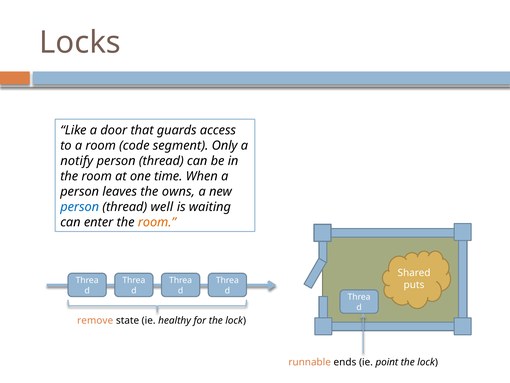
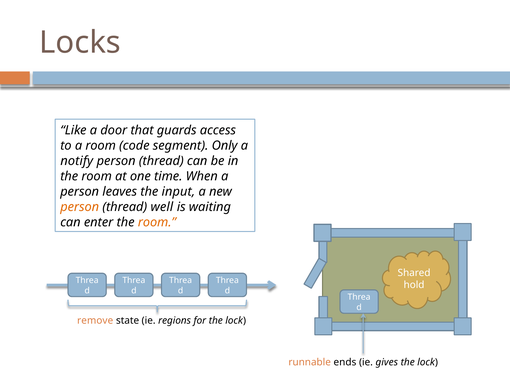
owns: owns -> input
person at (80, 207) colour: blue -> orange
puts: puts -> hold
healthy: healthy -> regions
point: point -> gives
